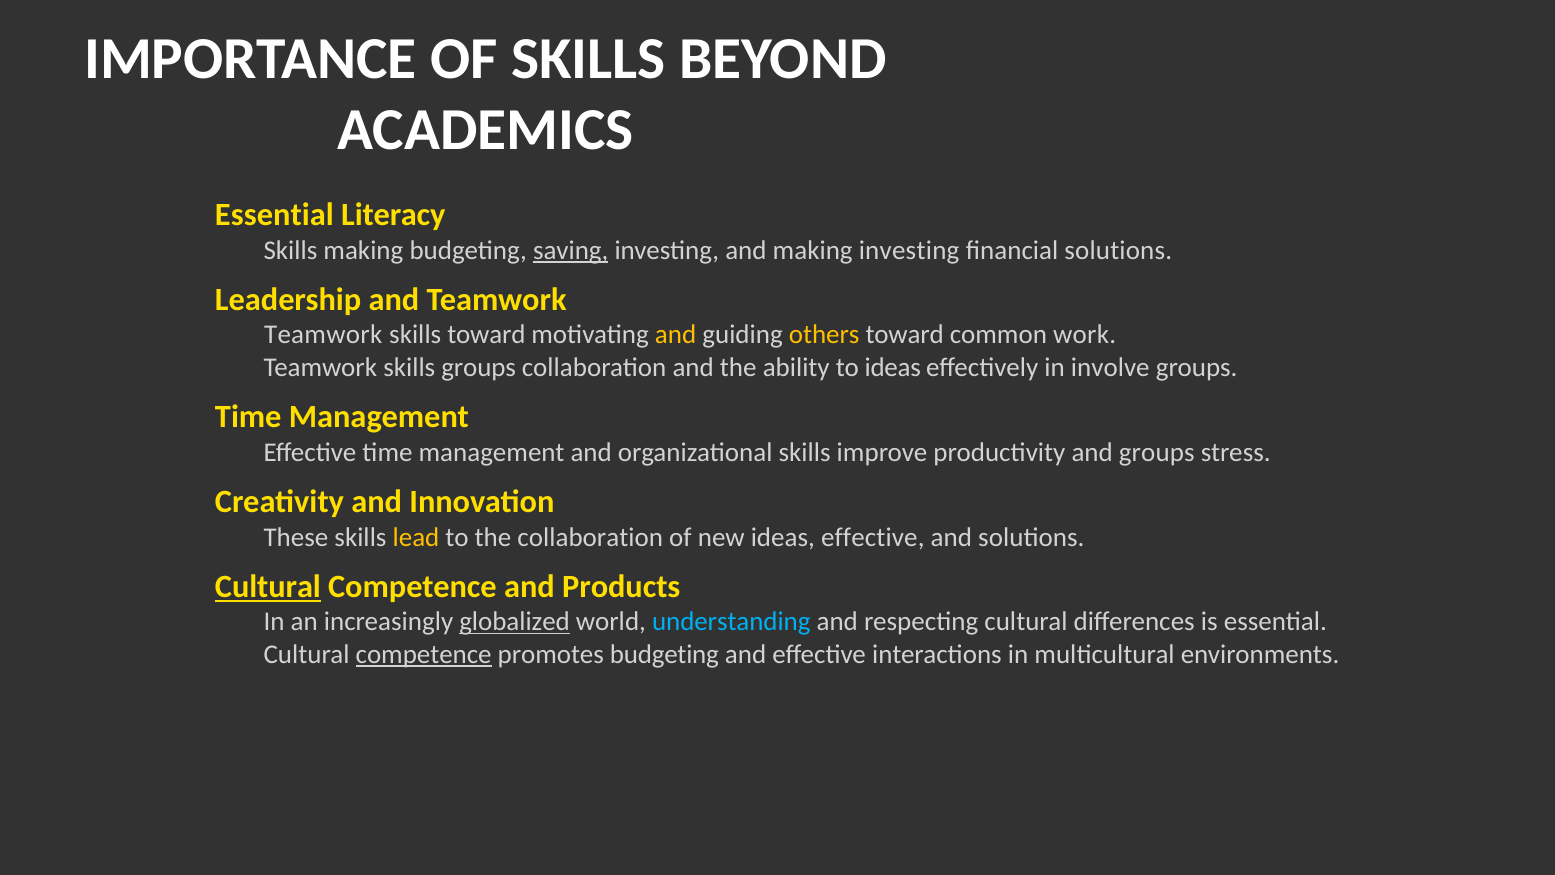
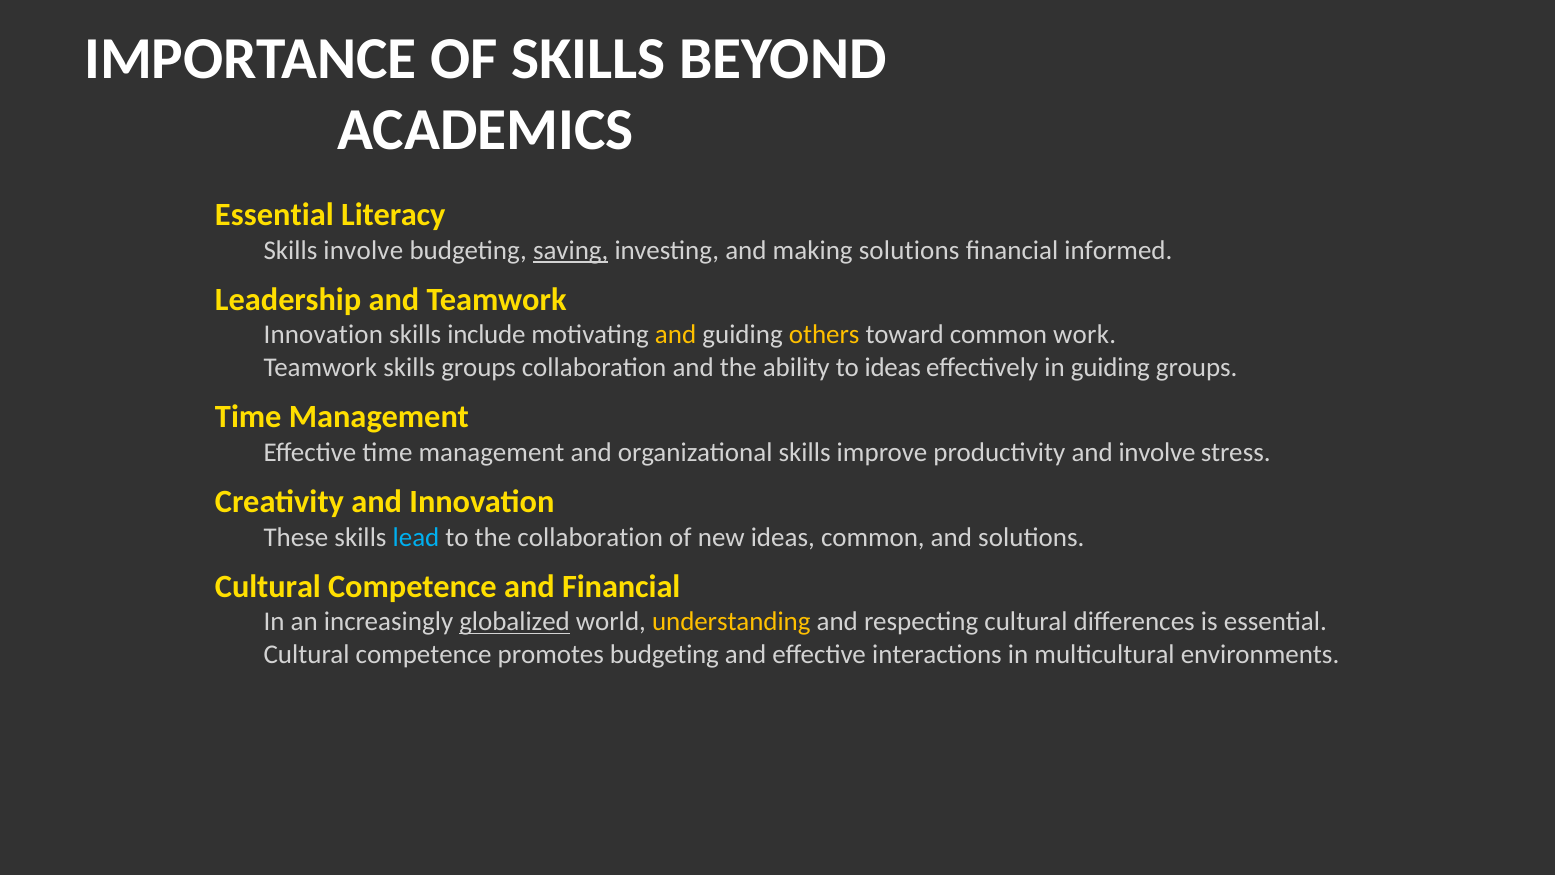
Skills making: making -> involve
making investing: investing -> solutions
financial solutions: solutions -> informed
Teamwork at (323, 335): Teamwork -> Innovation
skills toward: toward -> include
in involve: involve -> guiding
and groups: groups -> involve
lead colour: yellow -> light blue
ideas effective: effective -> common
Cultural at (268, 586) underline: present -> none
and Products: Products -> Financial
understanding colour: light blue -> yellow
competence at (424, 654) underline: present -> none
